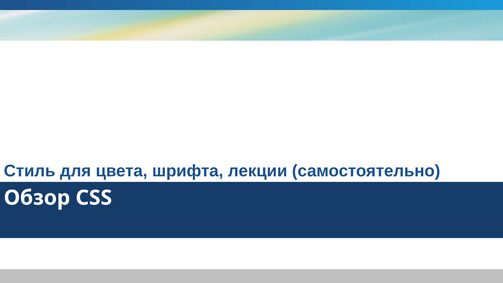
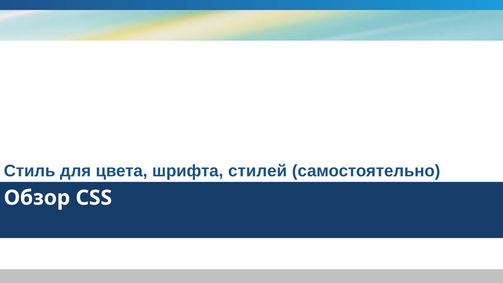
лекции: лекции -> стилей
